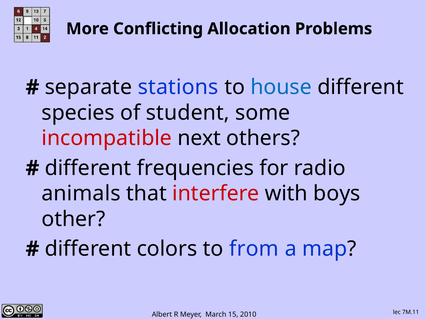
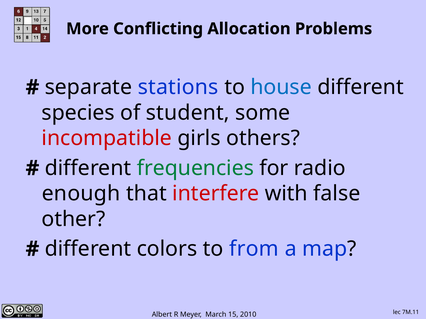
next: next -> girls
frequencies colour: black -> green
animals: animals -> enough
boys: boys -> false
